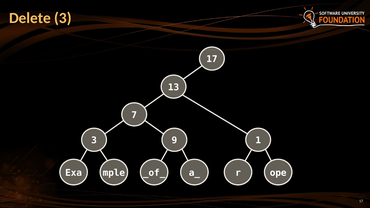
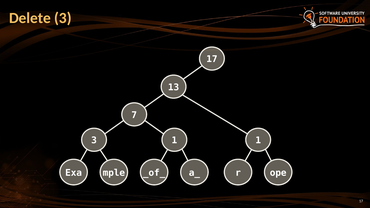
3 9: 9 -> 1
